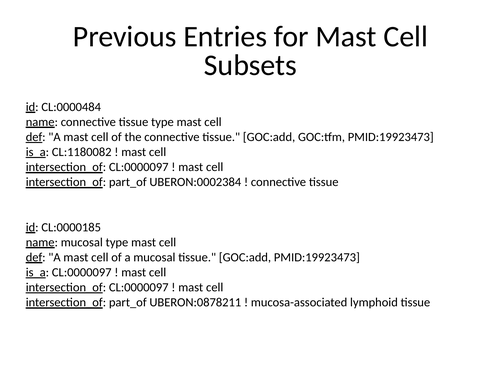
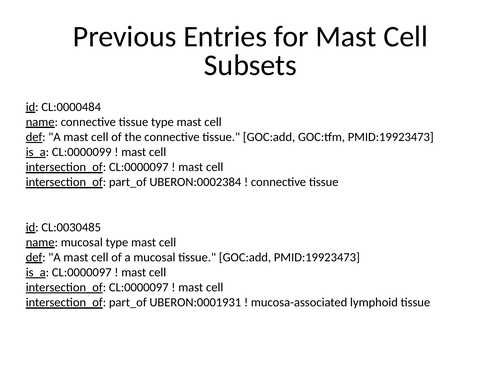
CL:1180082: CL:1180082 -> CL:0000099
CL:0000185: CL:0000185 -> CL:0030485
UBERON:0878211: UBERON:0878211 -> UBERON:0001931
